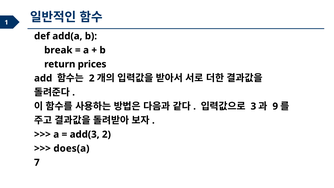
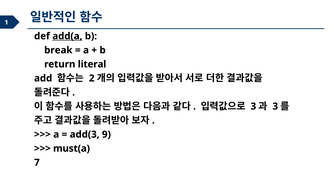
add(a underline: none -> present
prices: prices -> literal
9 at (275, 106): 9 -> 3
add(3 2: 2 -> 9
does(a: does(a -> must(a
